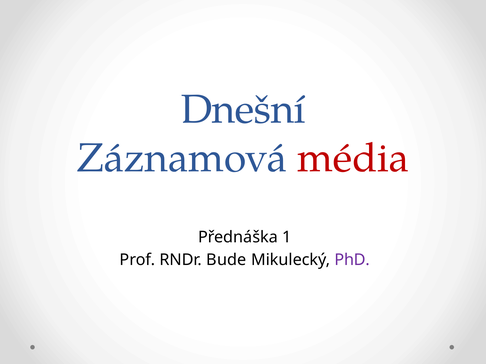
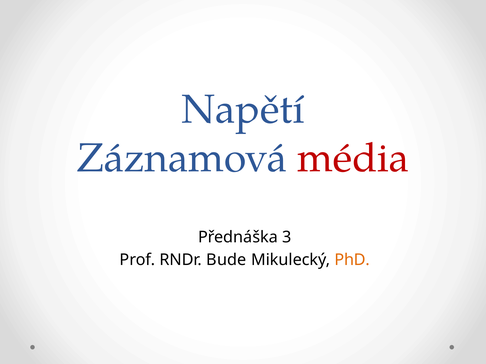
Dnešní: Dnešní -> Napětí
1: 1 -> 3
PhD colour: purple -> orange
